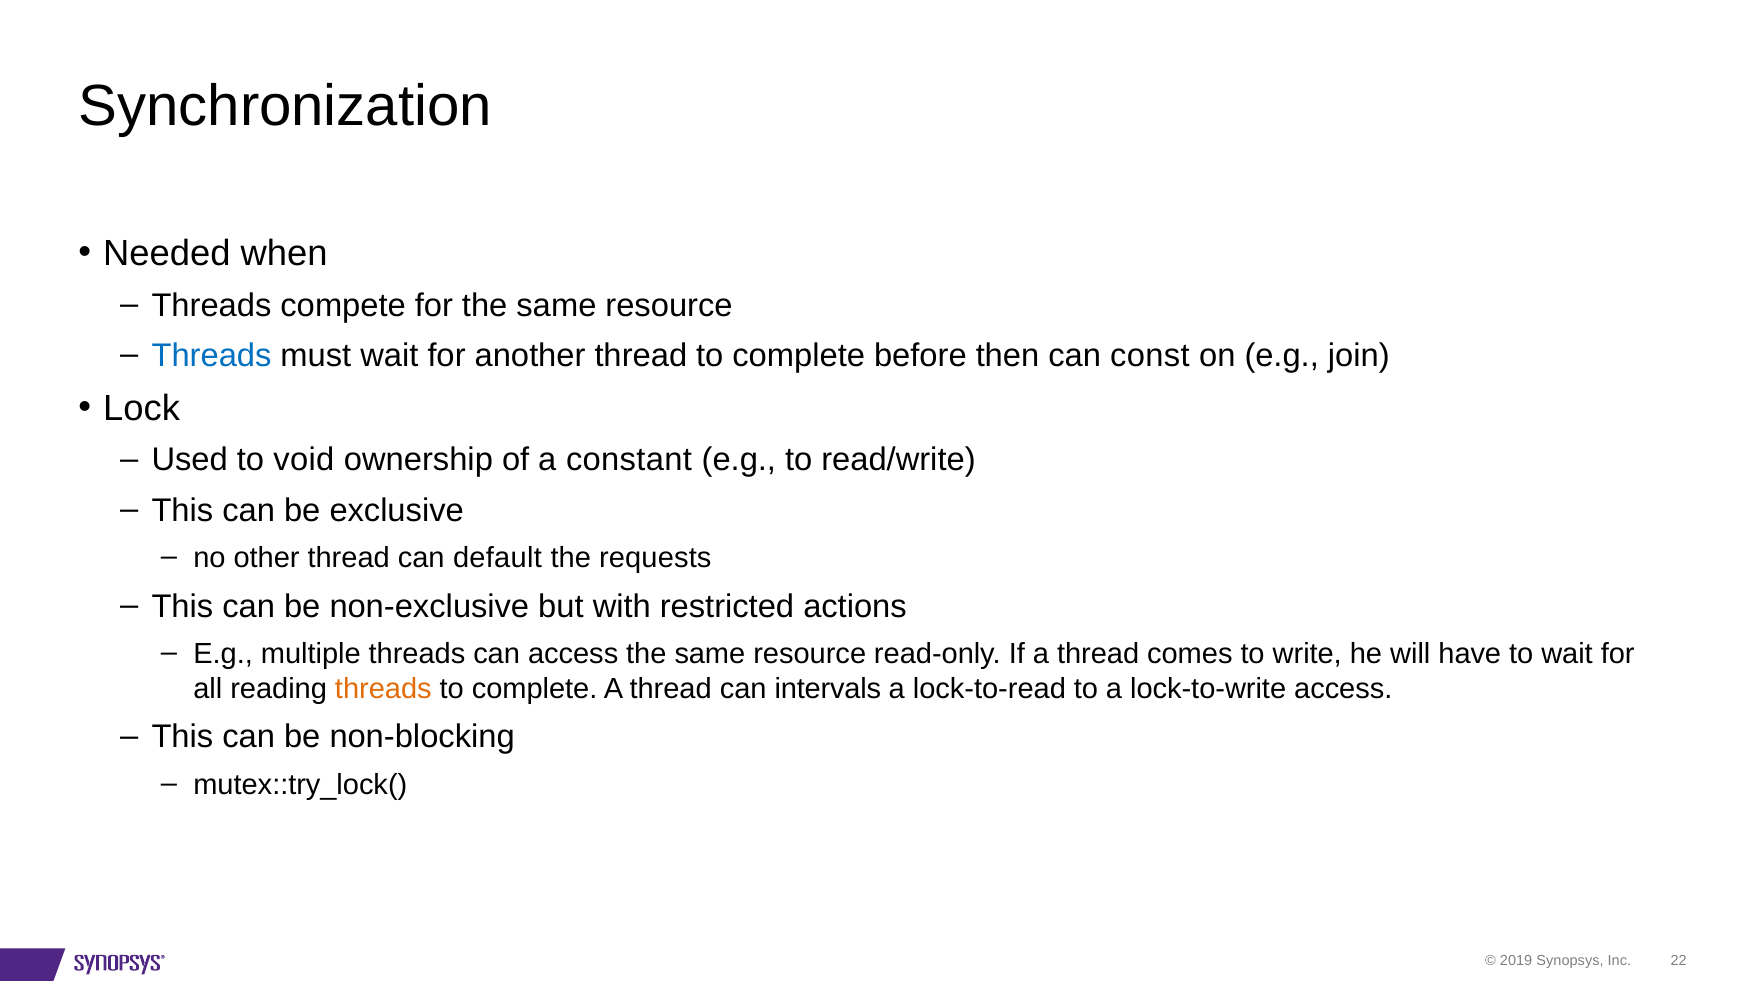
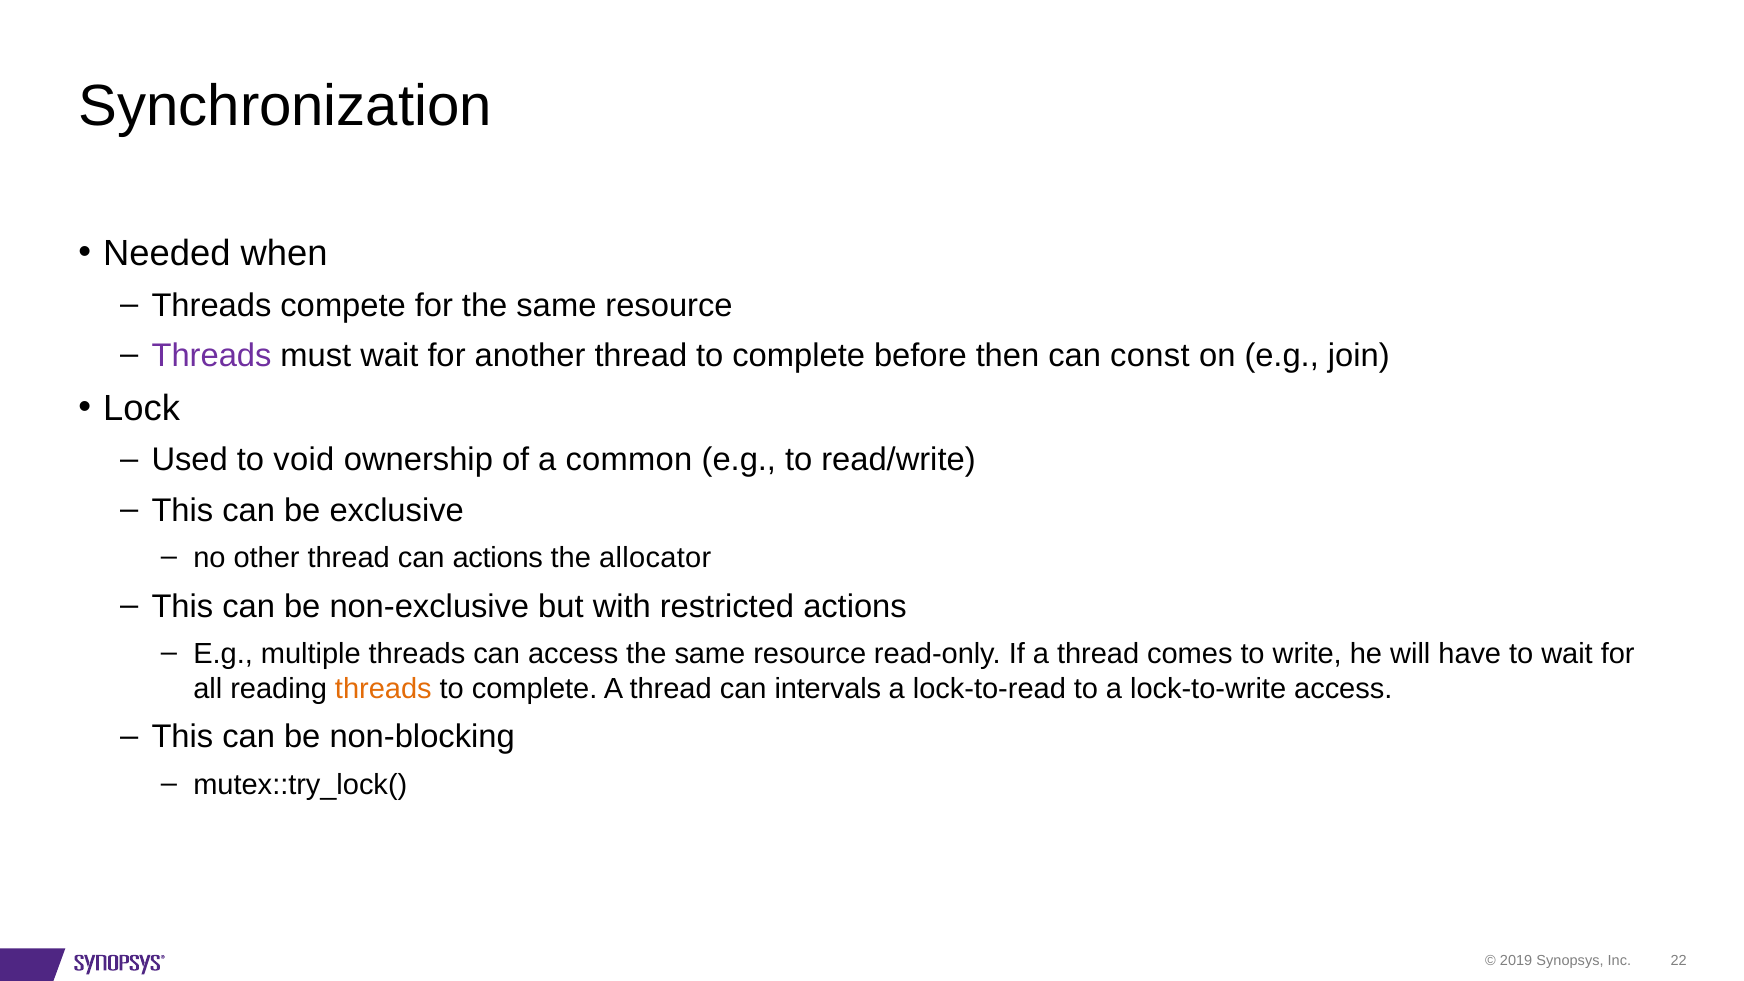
Threads at (212, 355) colour: blue -> purple
constant: constant -> common
can default: default -> actions
requests: requests -> allocator
